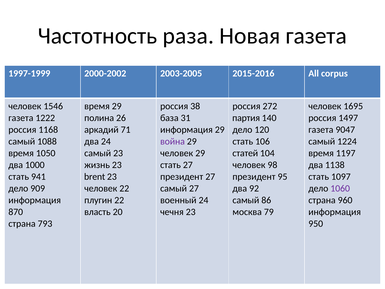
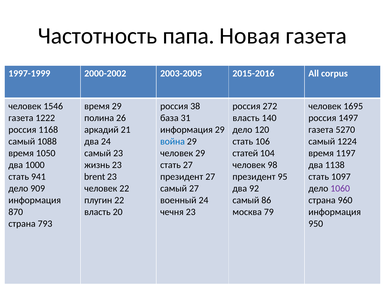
раза: раза -> папа
партия at (246, 118): партия -> власть
71: 71 -> 21
9047: 9047 -> 5270
война colour: purple -> blue
